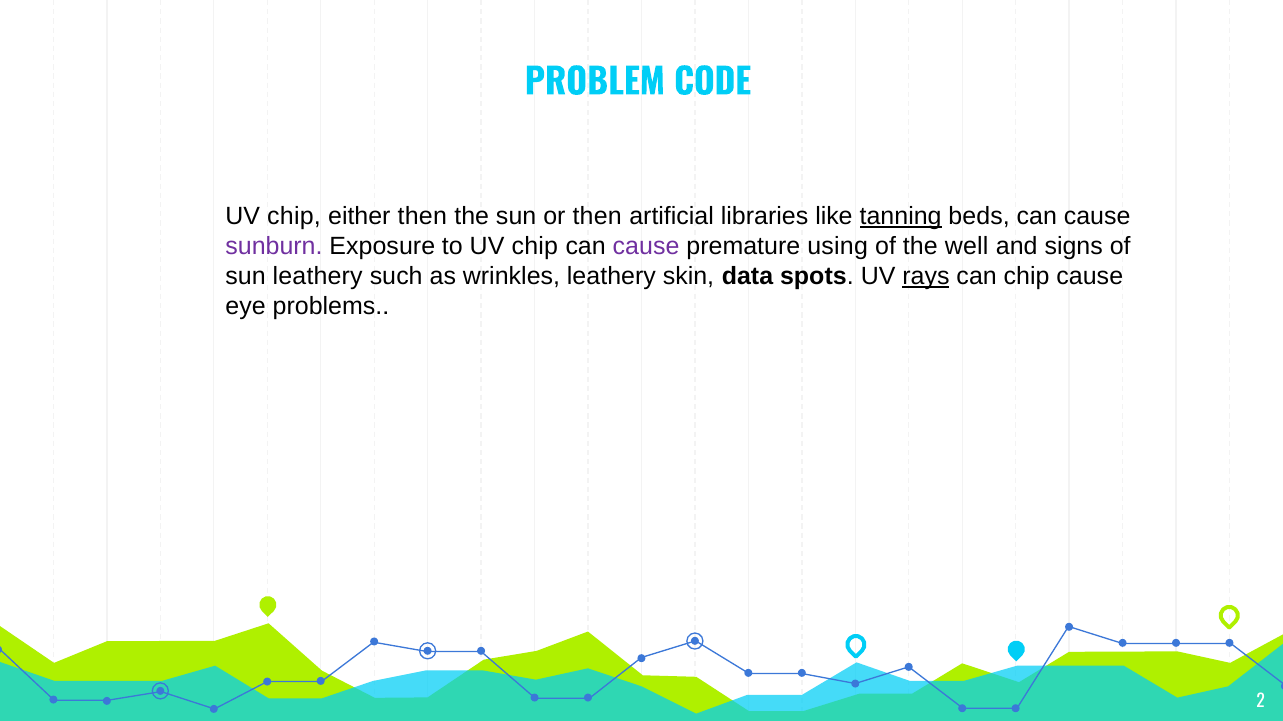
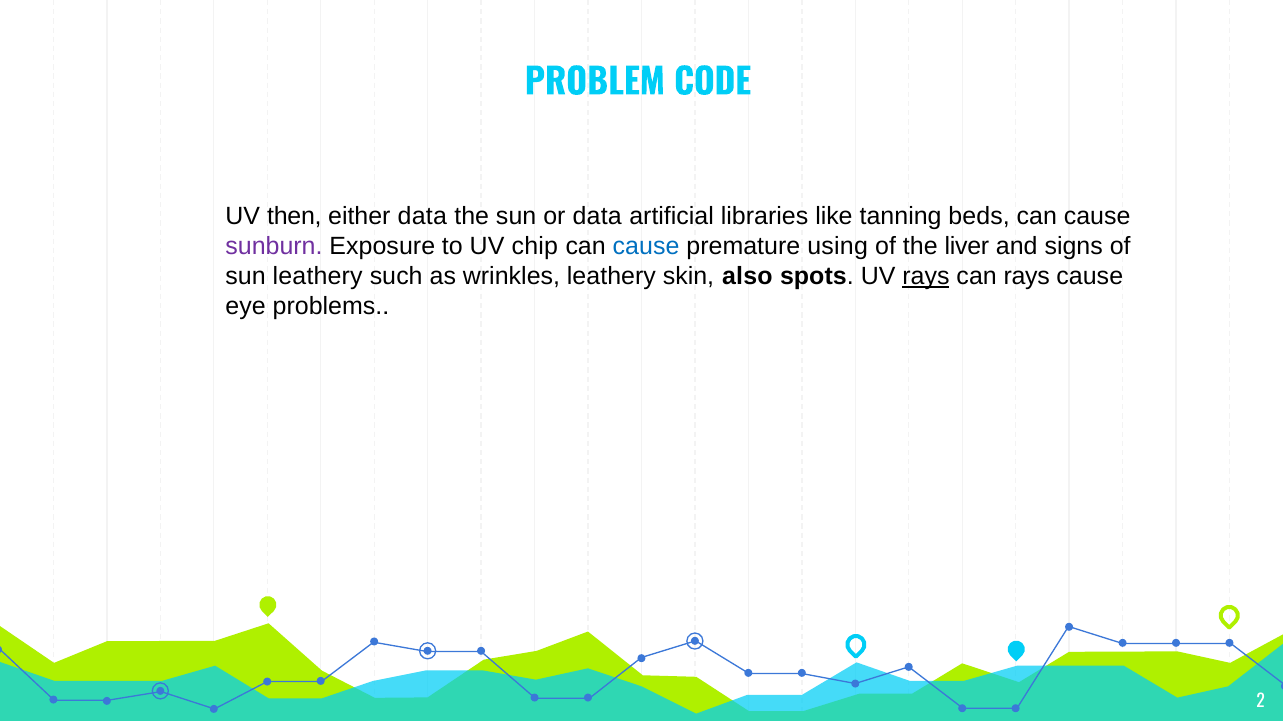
chip at (294, 217): chip -> then
either then: then -> data
or then: then -> data
tanning underline: present -> none
cause at (646, 246) colour: purple -> blue
well: well -> liver
data: data -> also
can chip: chip -> rays
